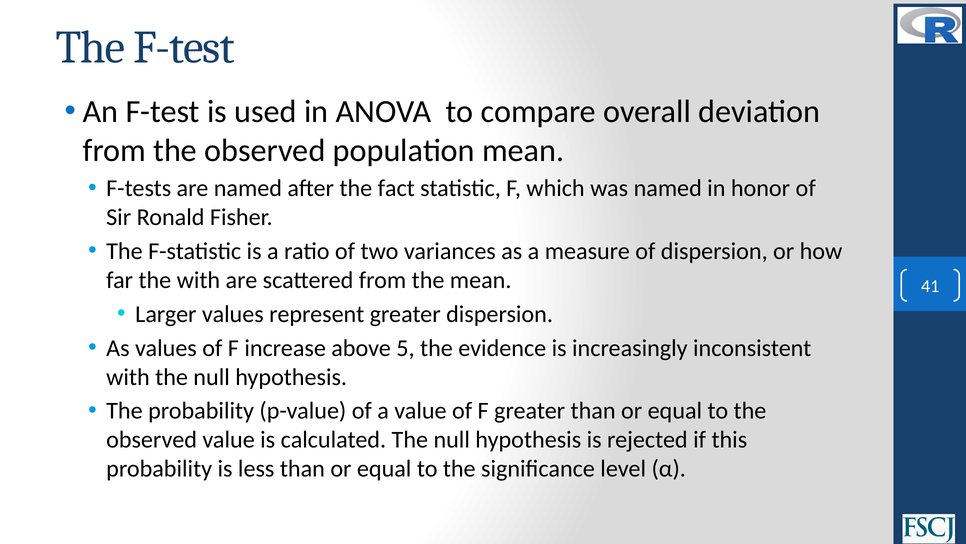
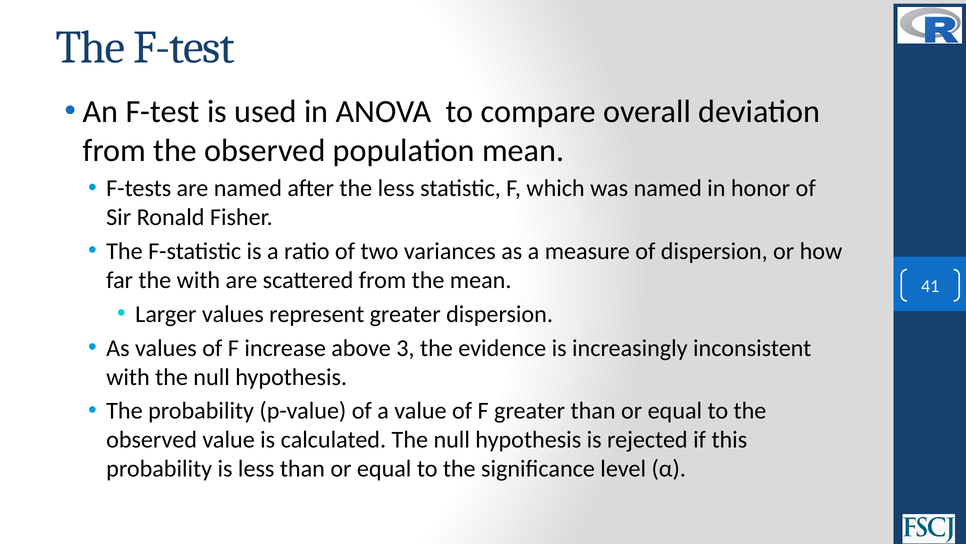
the fact: fact -> less
5: 5 -> 3
